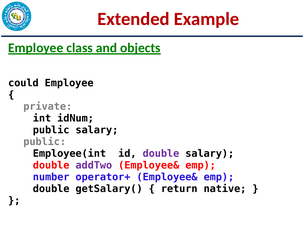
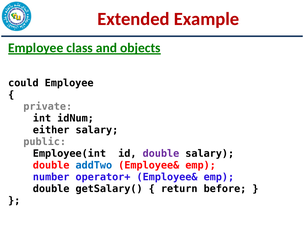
public at (51, 130): public -> either
addTwo colour: purple -> blue
native: native -> before
